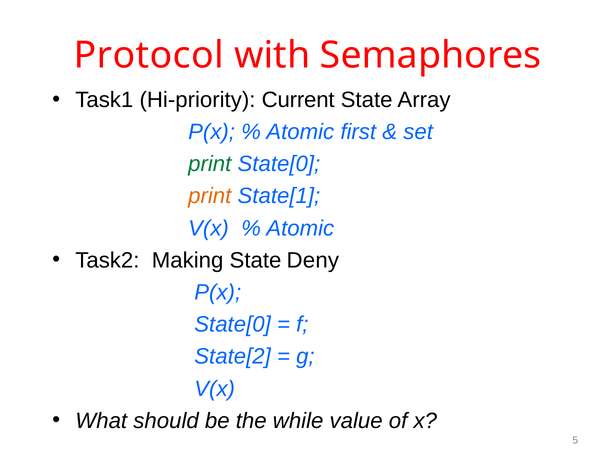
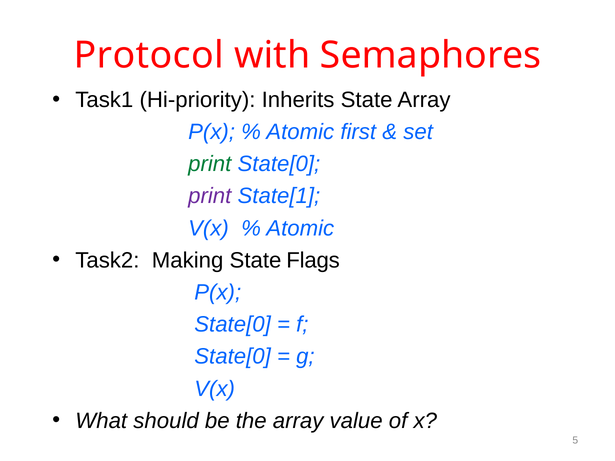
Current: Current -> Inherits
print at (210, 196) colour: orange -> purple
Deny: Deny -> Flags
State[2 at (233, 357): State[2 -> State[0
the while: while -> array
